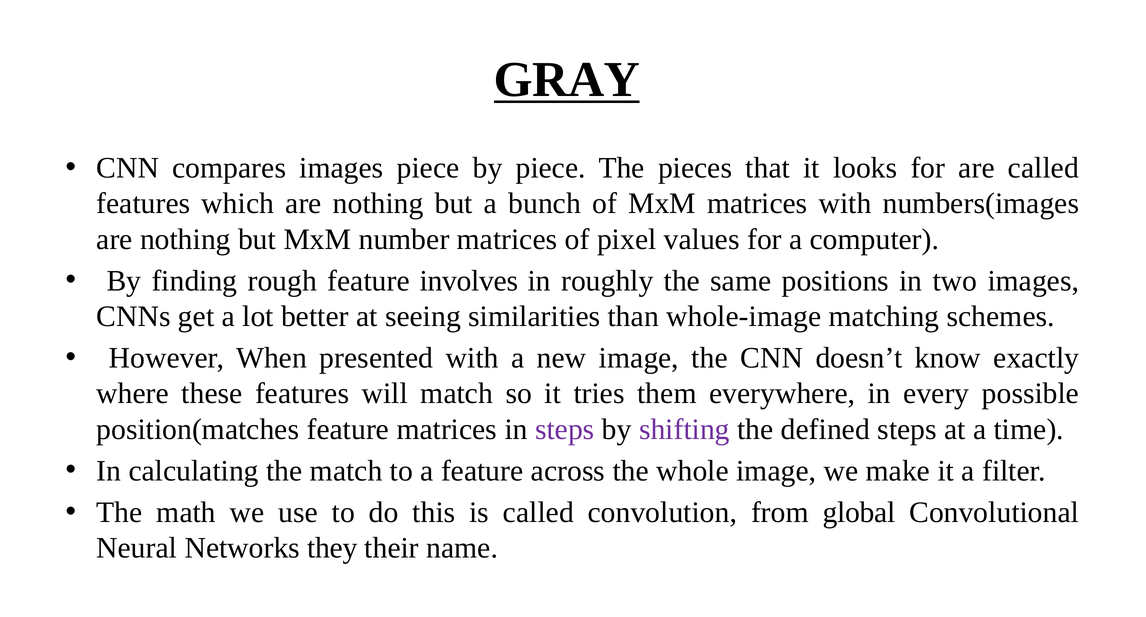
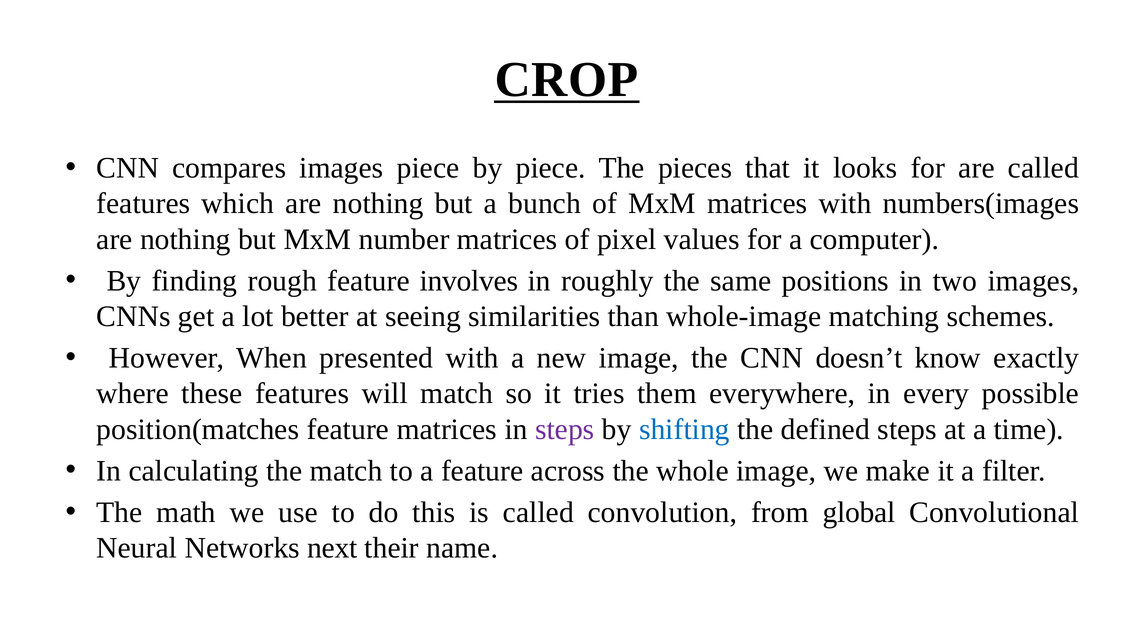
GRAY: GRAY -> CROP
shifting colour: purple -> blue
they: they -> next
